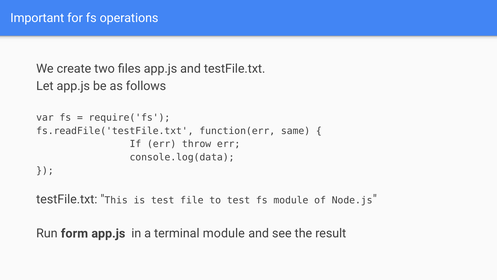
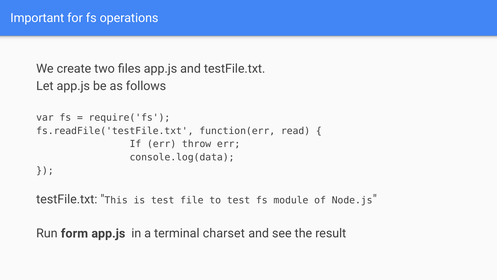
same: same -> read
terminal module: module -> charset
